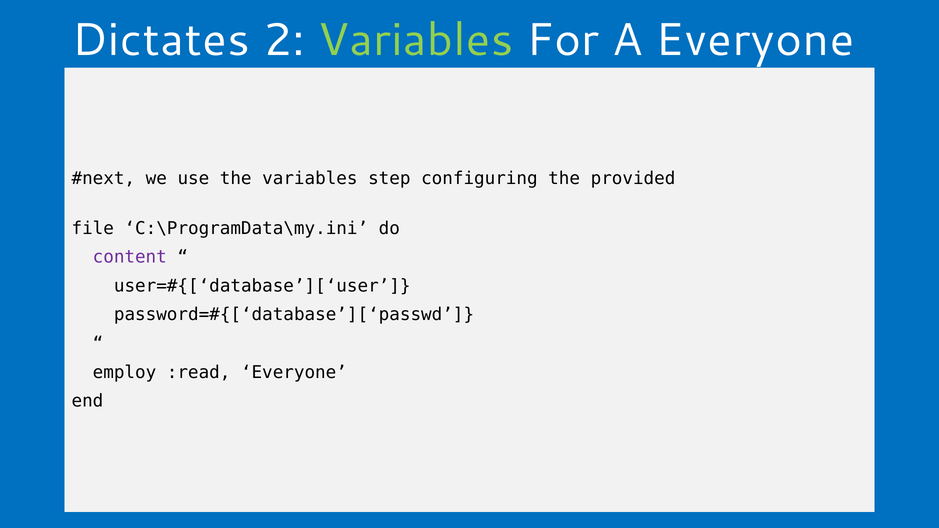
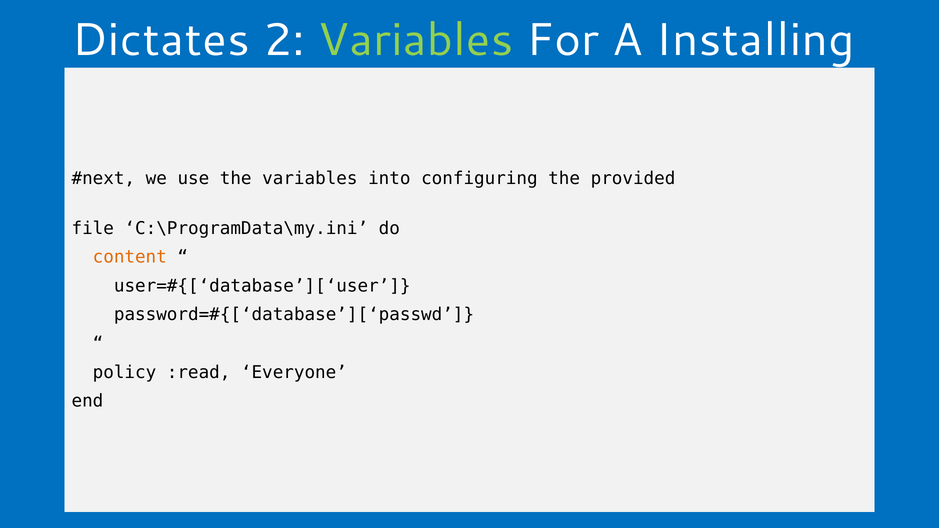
A Everyone: Everyone -> Installing
step: step -> into
content colour: purple -> orange
employ: employ -> policy
